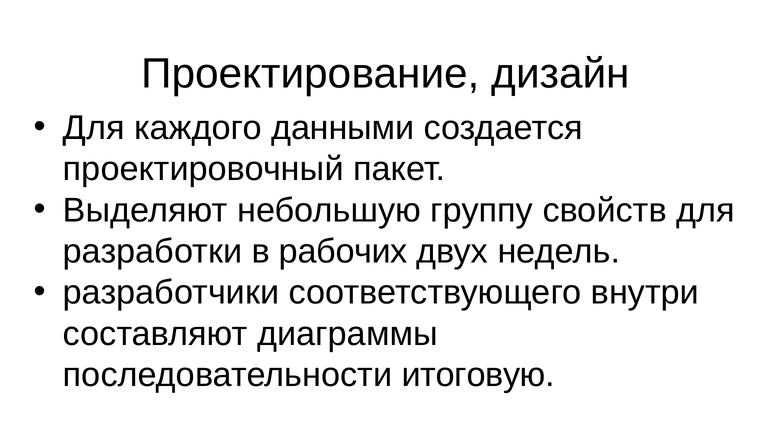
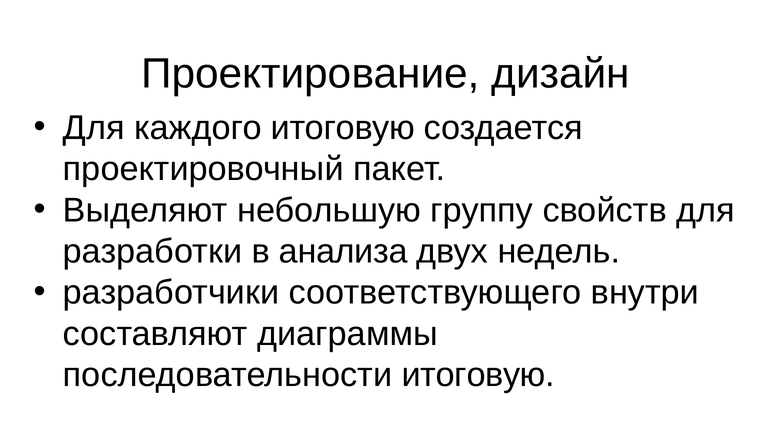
каждого данными: данными -> итоговую
рабочих: рабочих -> анализа
